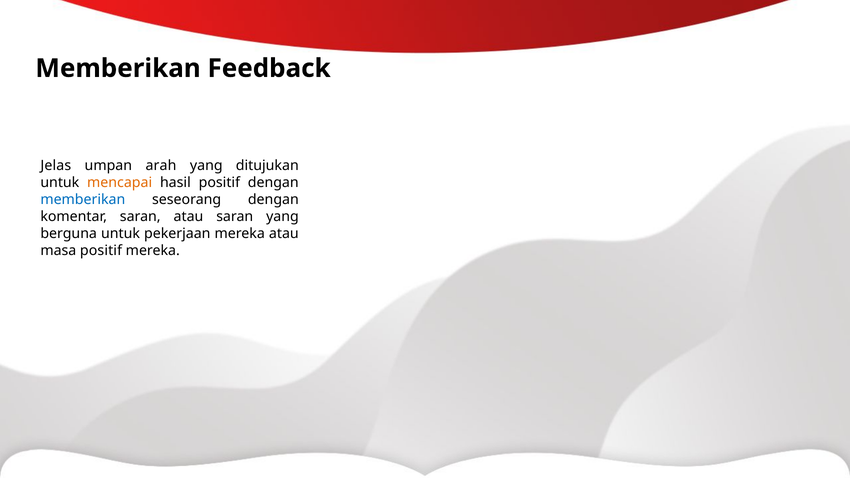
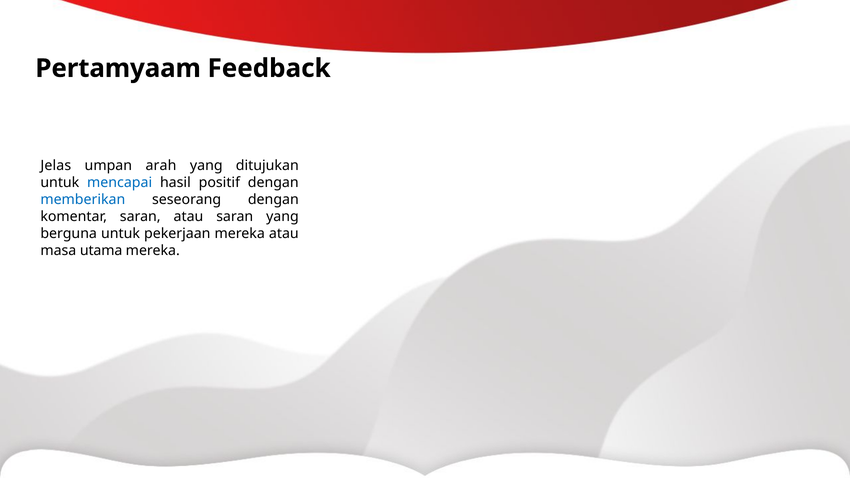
Memberikan at (118, 68): Memberikan -> Pertamyaam
mencapai colour: orange -> blue
masa positif: positif -> utama
